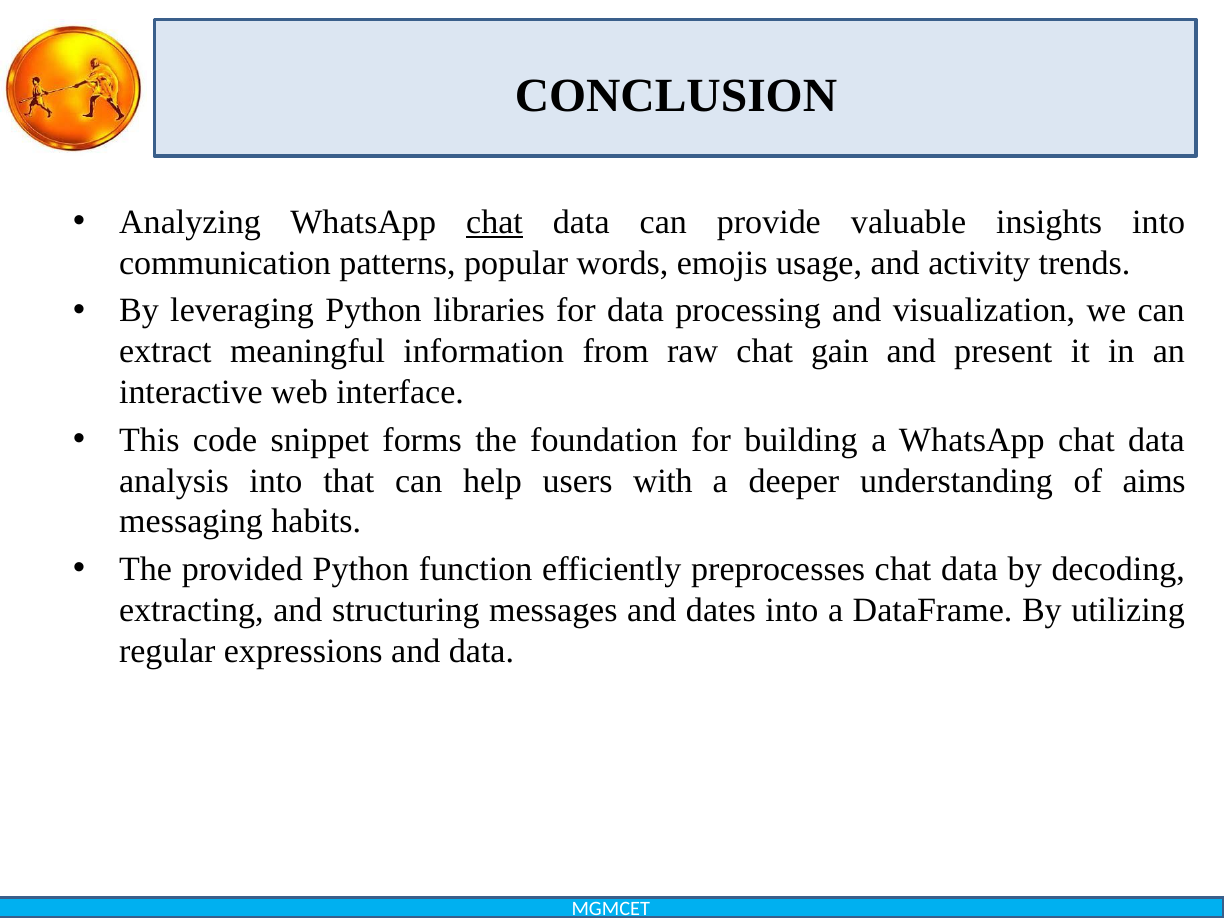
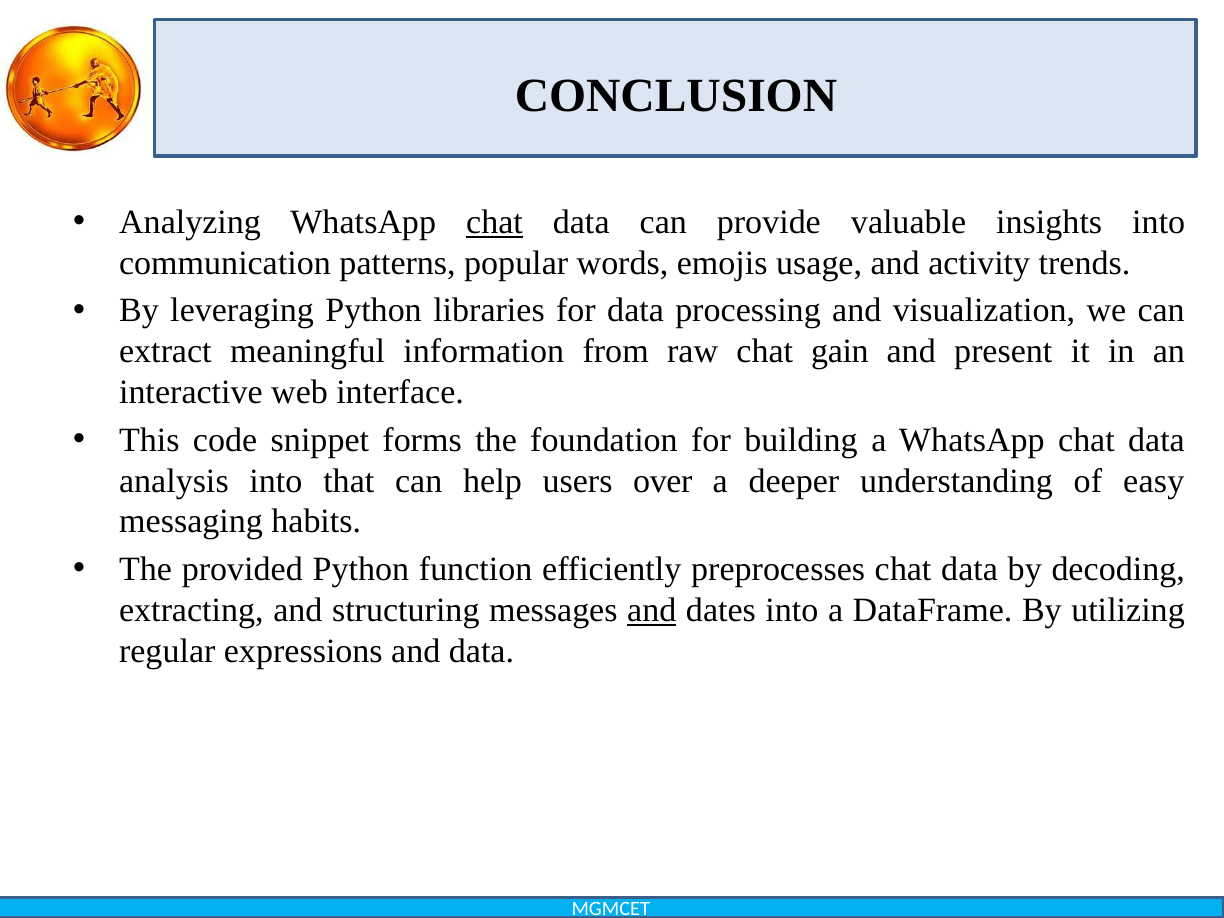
with: with -> over
aims: aims -> easy
and at (652, 610) underline: none -> present
